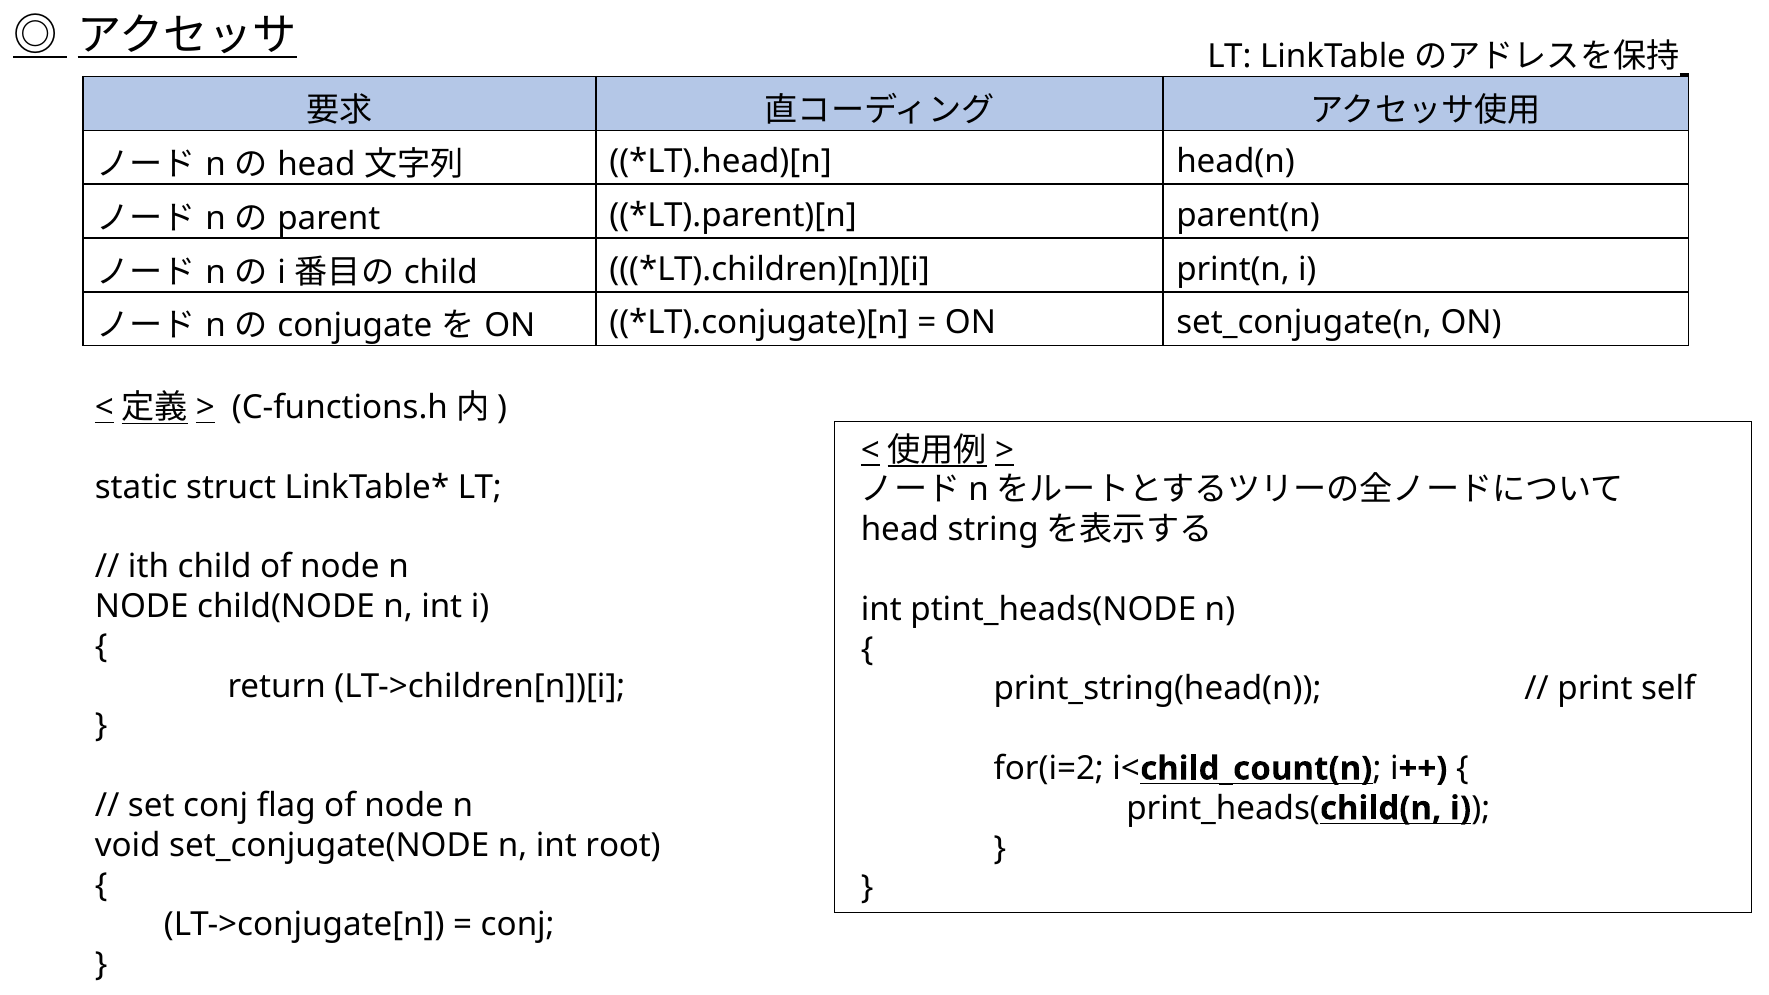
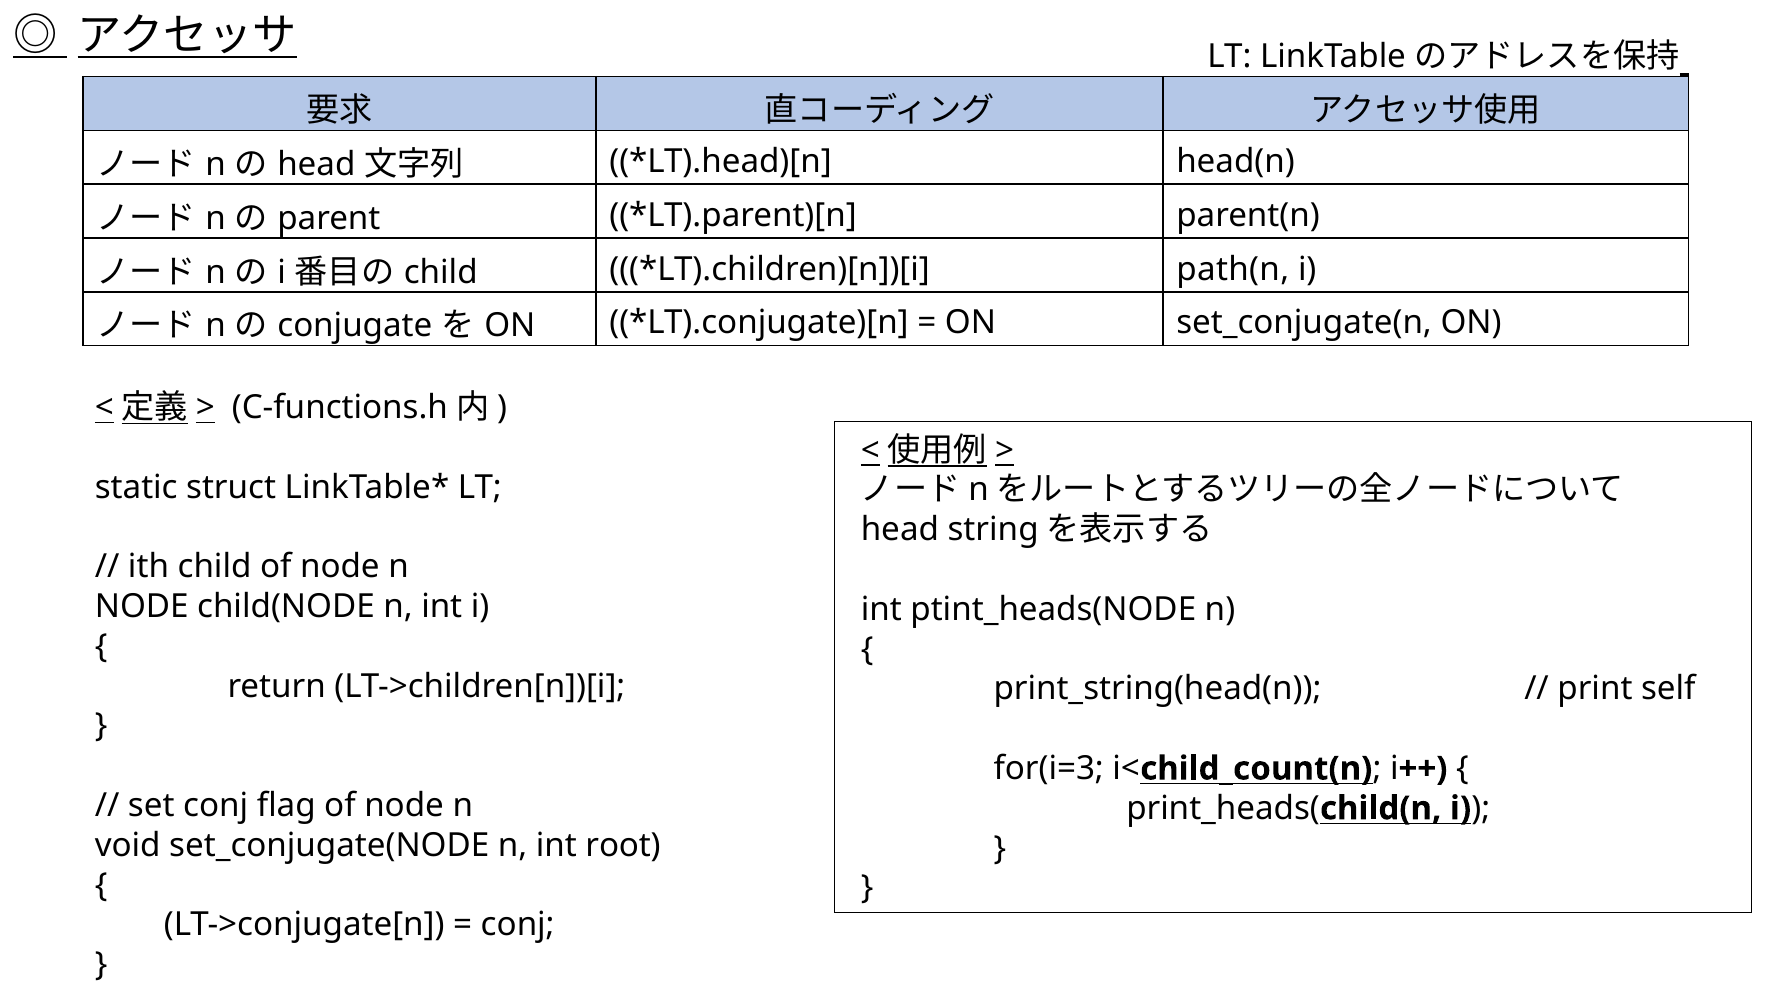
print(n: print(n -> path(n
for(i=2: for(i=2 -> for(i=3
